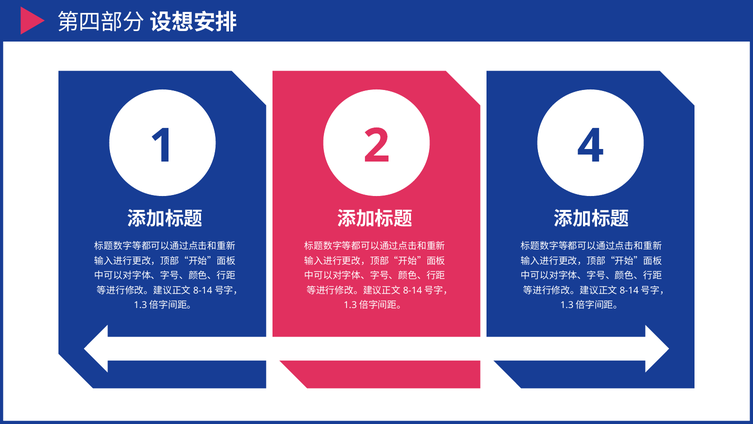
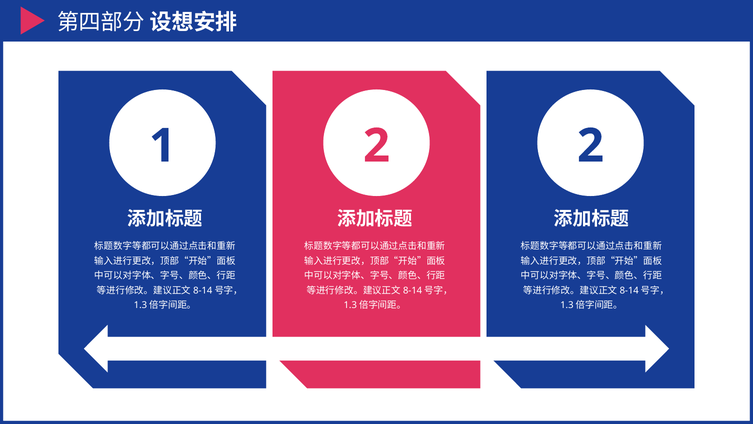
2 4: 4 -> 2
